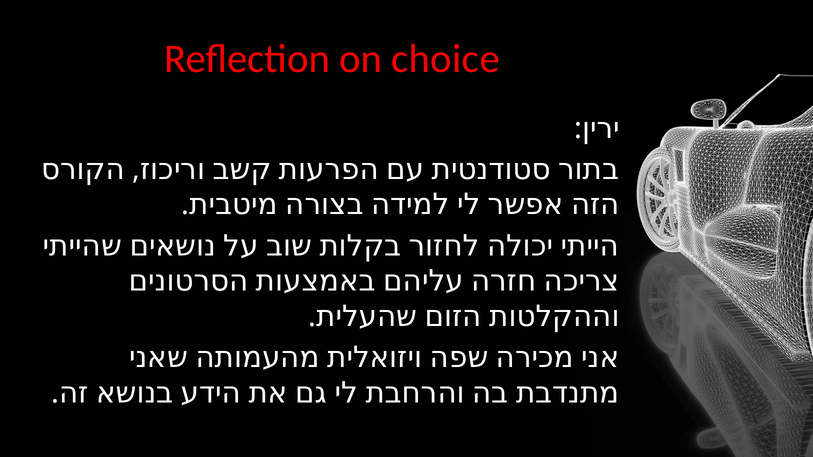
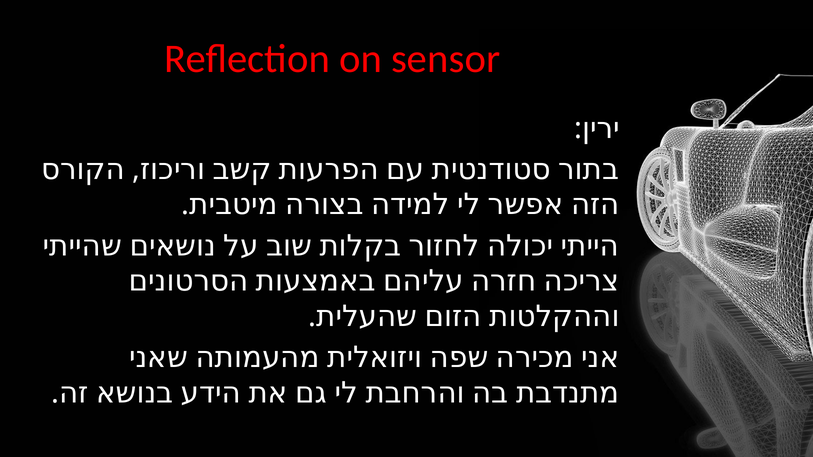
choice: choice -> sensor
